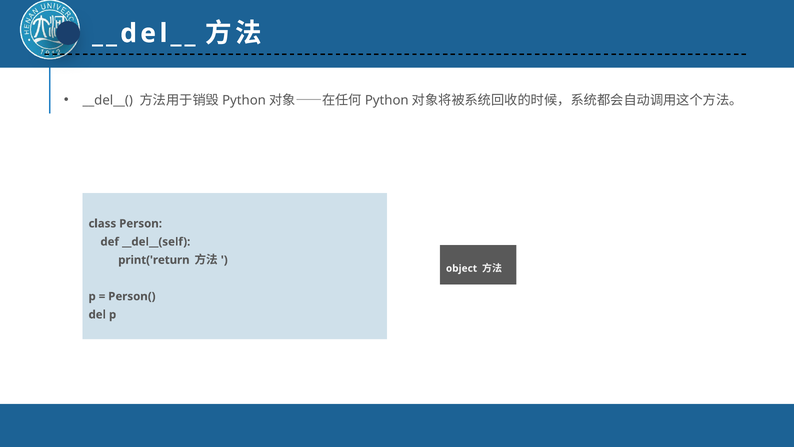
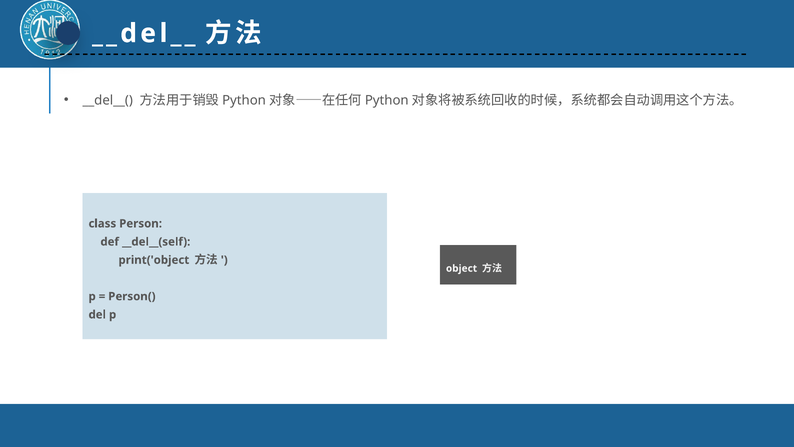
print('return: print('return -> print('object
